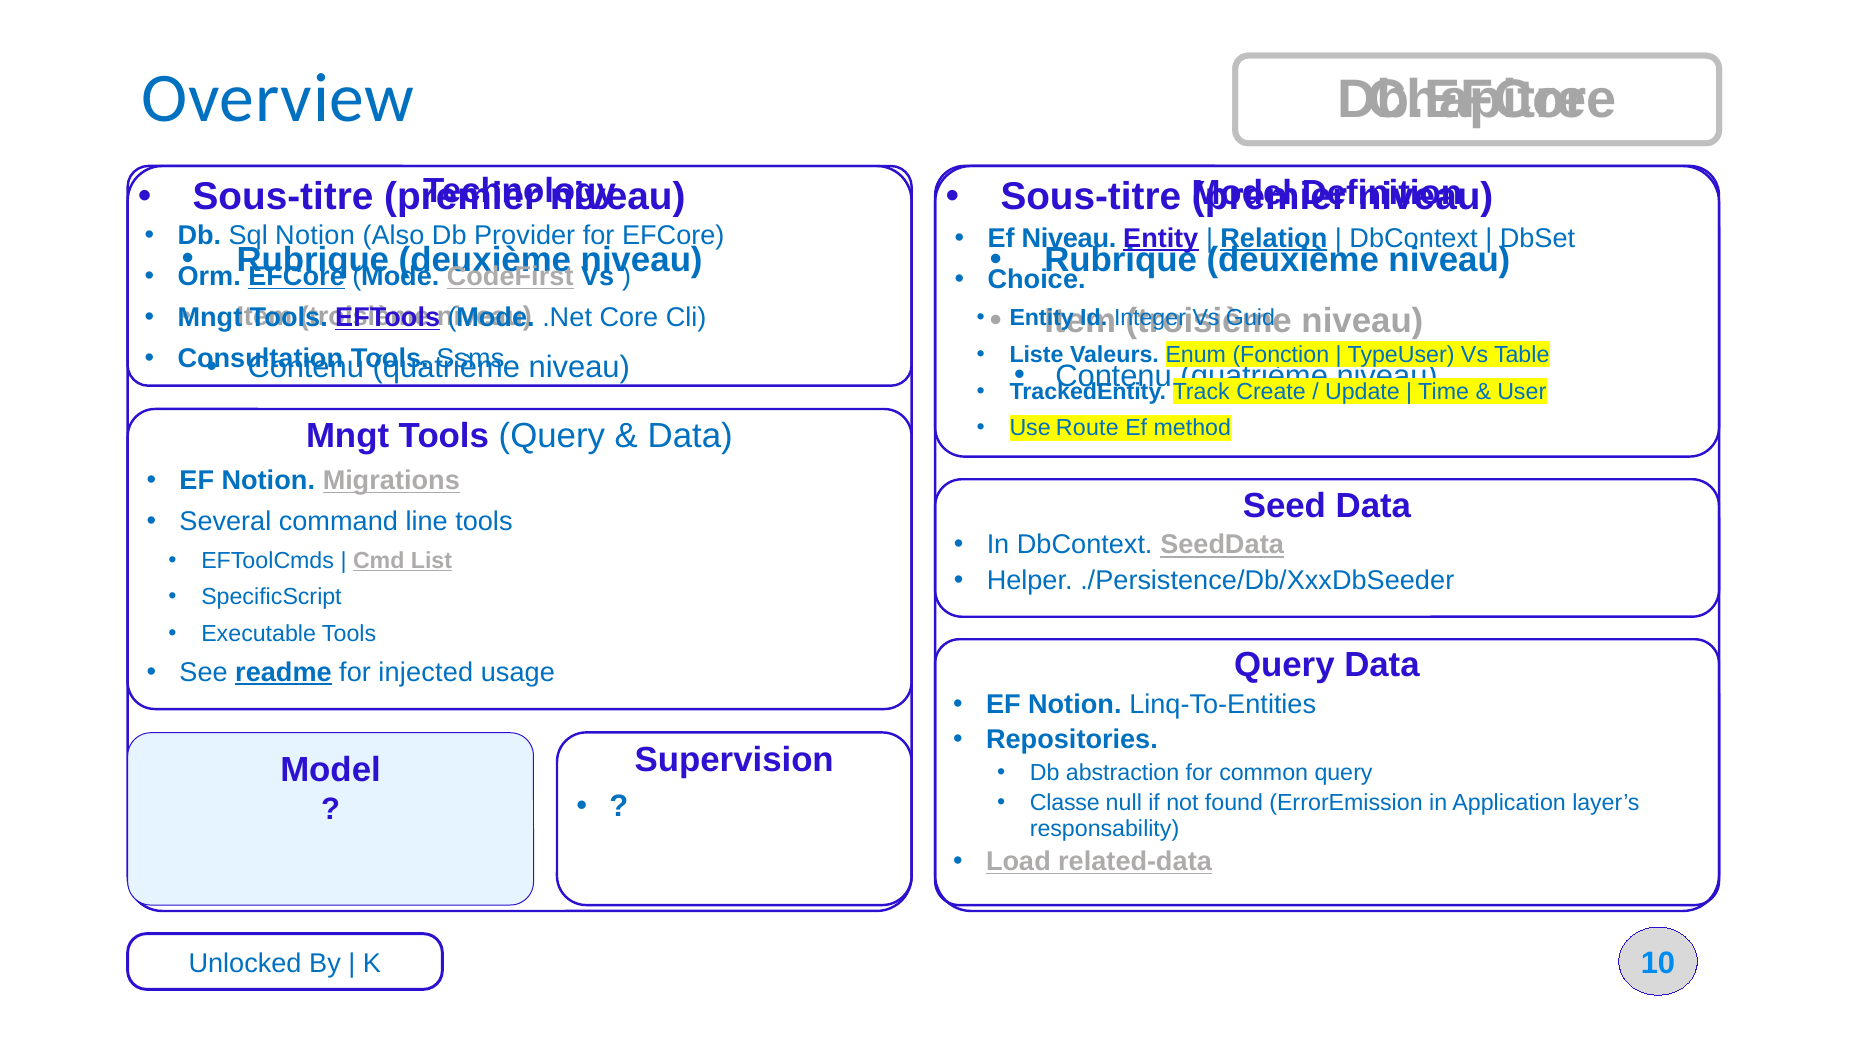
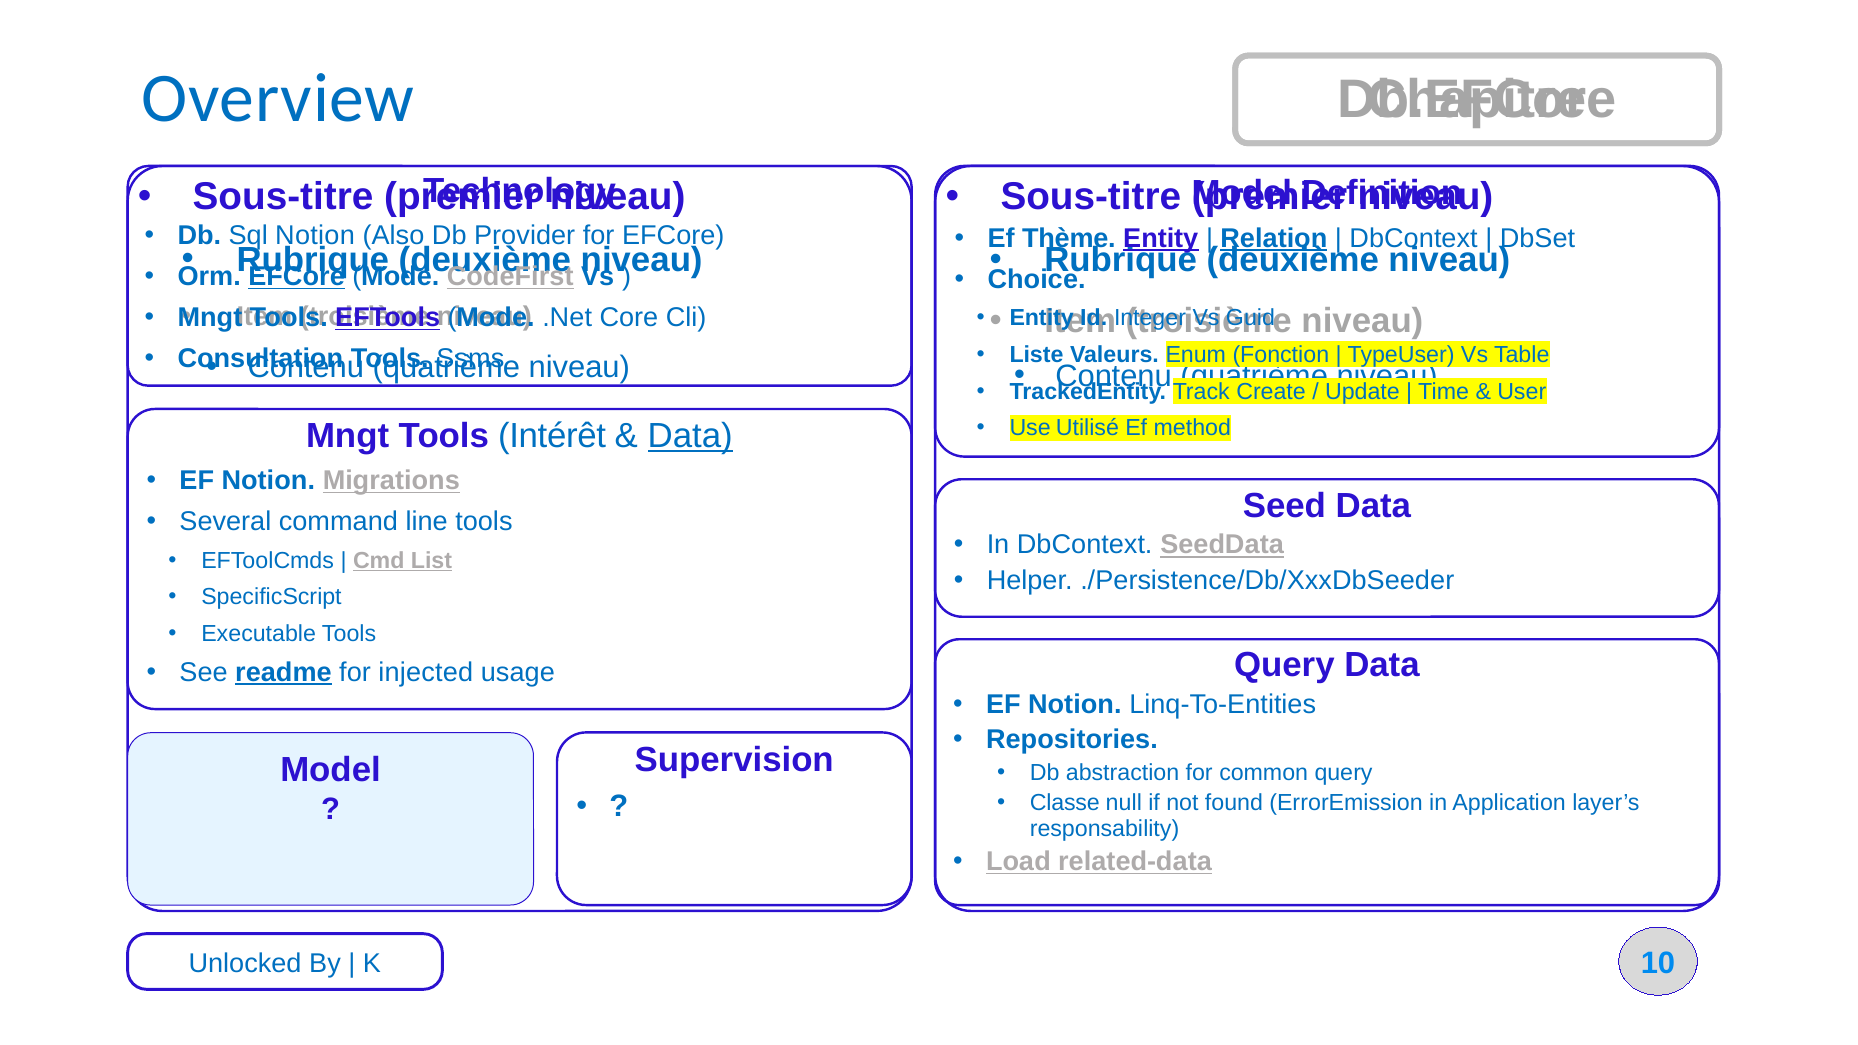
Ef Niveau: Niveau -> Thème
Route: Route -> Utilisé
Tools Query: Query -> Intérêt
Data at (690, 436) underline: none -> present
